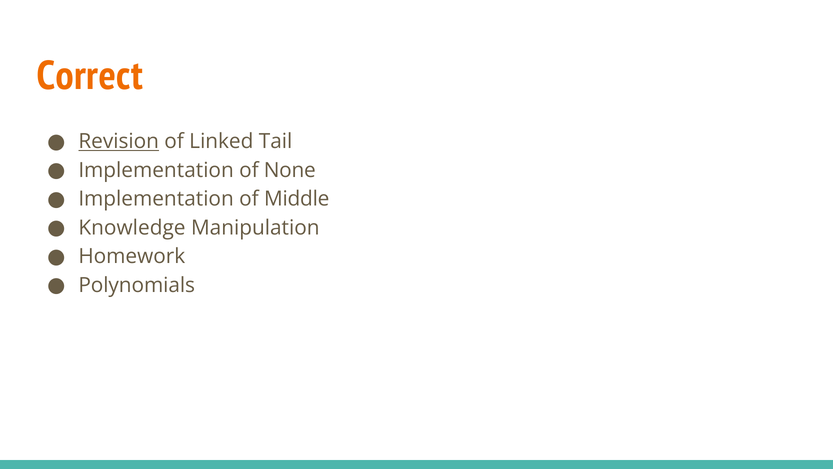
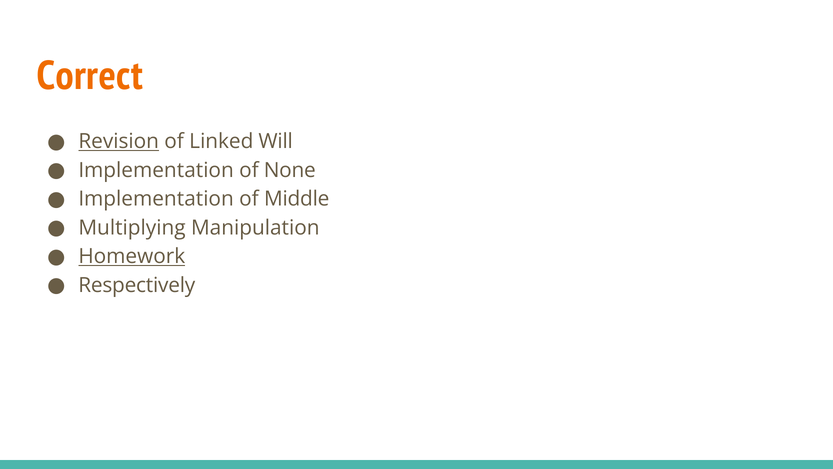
Tail: Tail -> Will
Knowledge: Knowledge -> Multiplying
Homework underline: none -> present
Polynomials: Polynomials -> Respectively
